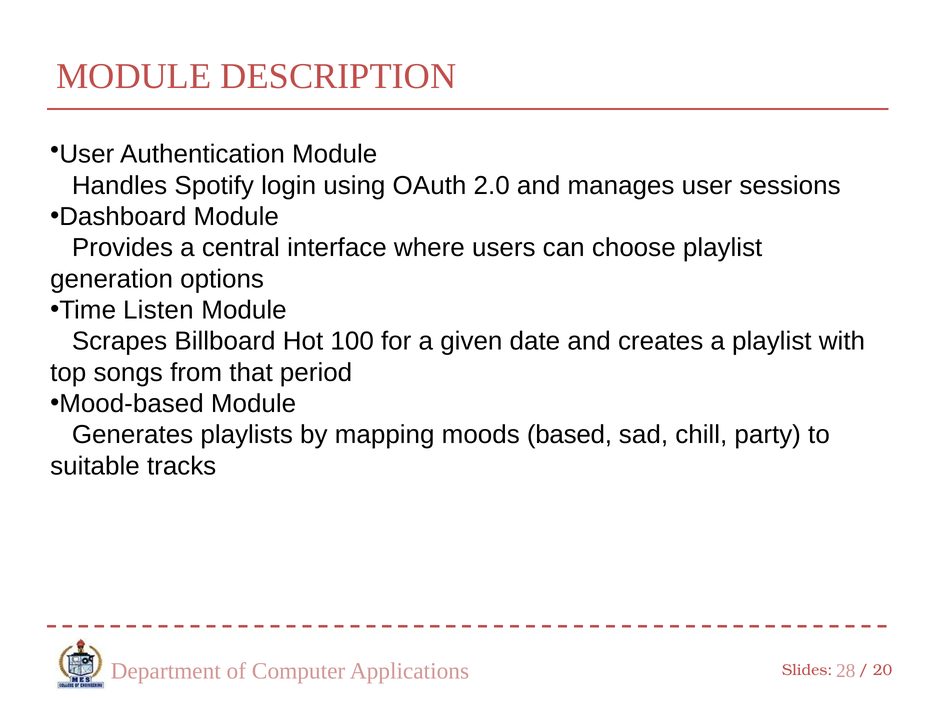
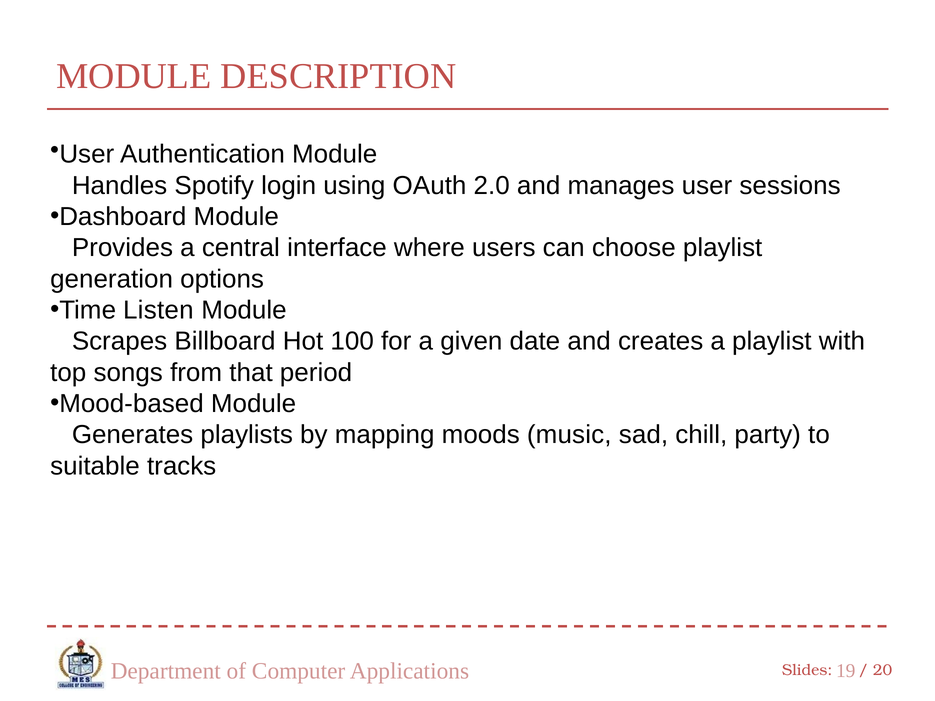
based: based -> music
28: 28 -> 19
